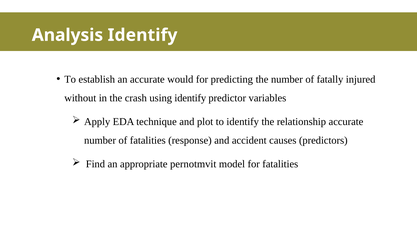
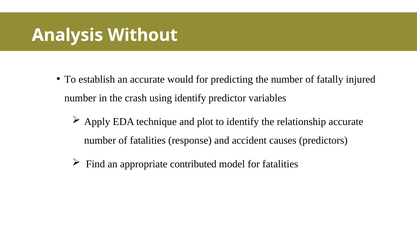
Analysis Identify: Identify -> Without
without at (80, 98): without -> number
pernotmvit: pernotmvit -> contributed
